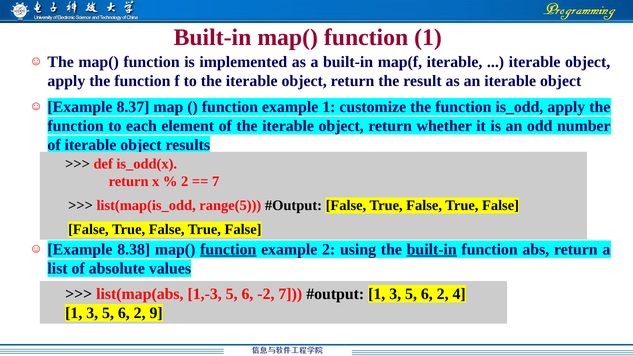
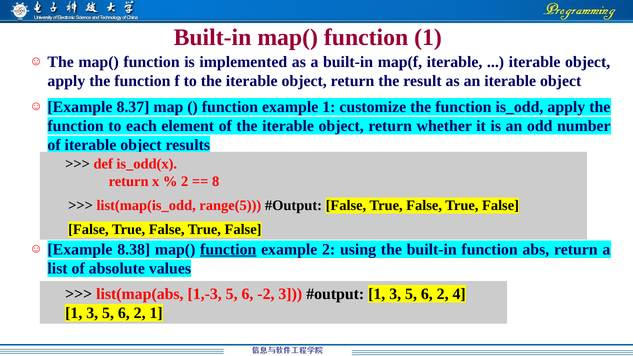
7 at (216, 181): 7 -> 8
built-in at (432, 249) underline: present -> none
-2 7: 7 -> 3
2 9: 9 -> 1
